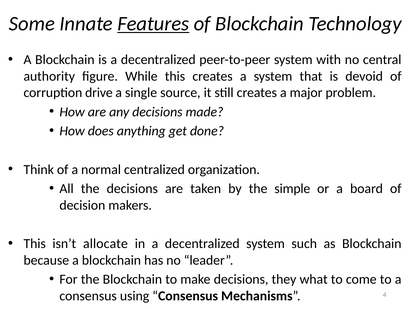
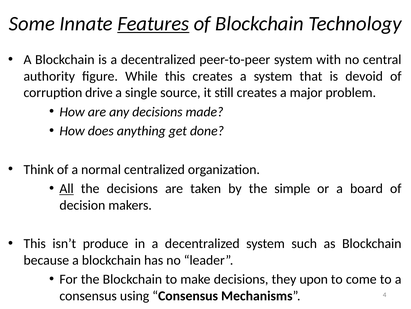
All underline: none -> present
allocate: allocate -> produce
what: what -> upon
